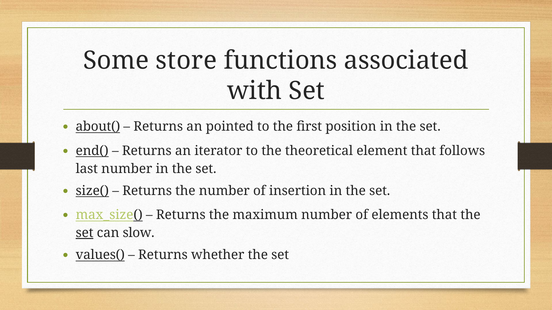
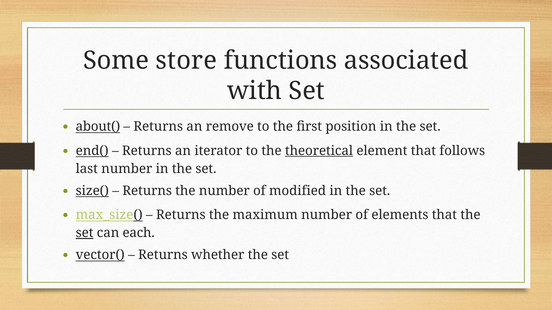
pointed: pointed -> remove
theoretical underline: none -> present
insertion: insertion -> modified
slow: slow -> each
values(: values( -> vector(
